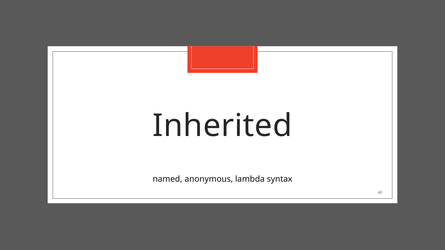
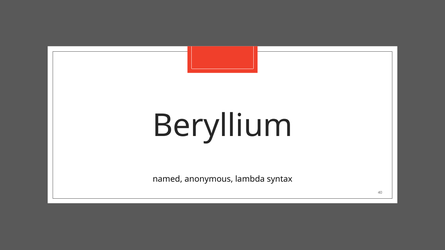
Inherited: Inherited -> Beryllium
